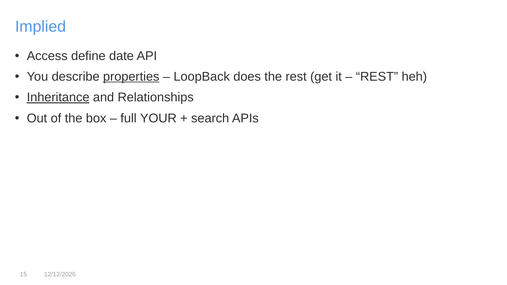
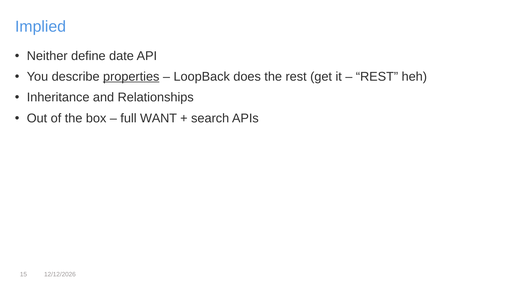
Access: Access -> Neither
Inheritance underline: present -> none
YOUR: YOUR -> WANT
